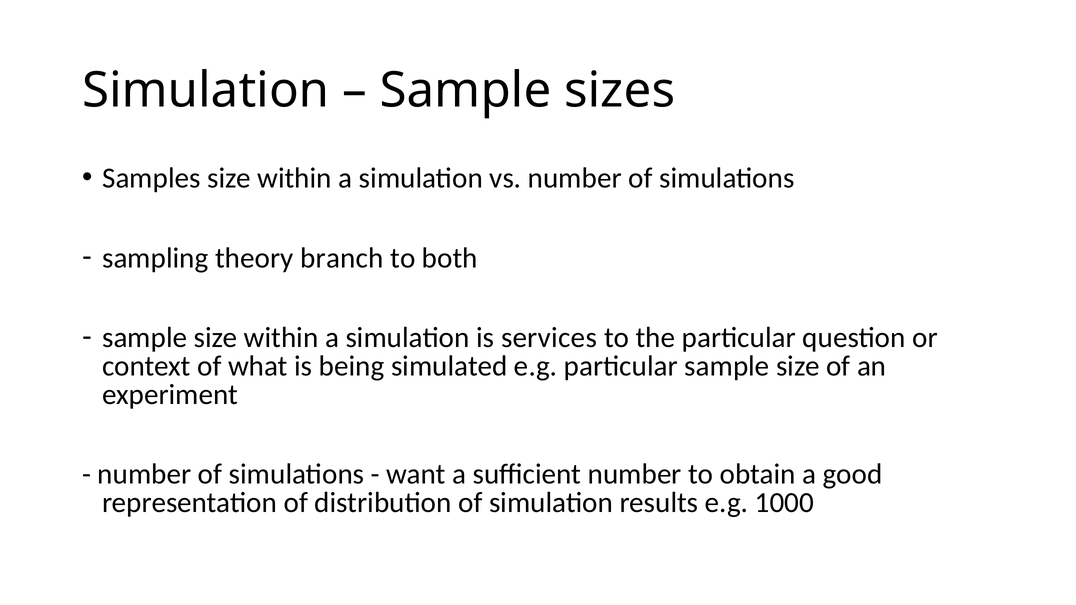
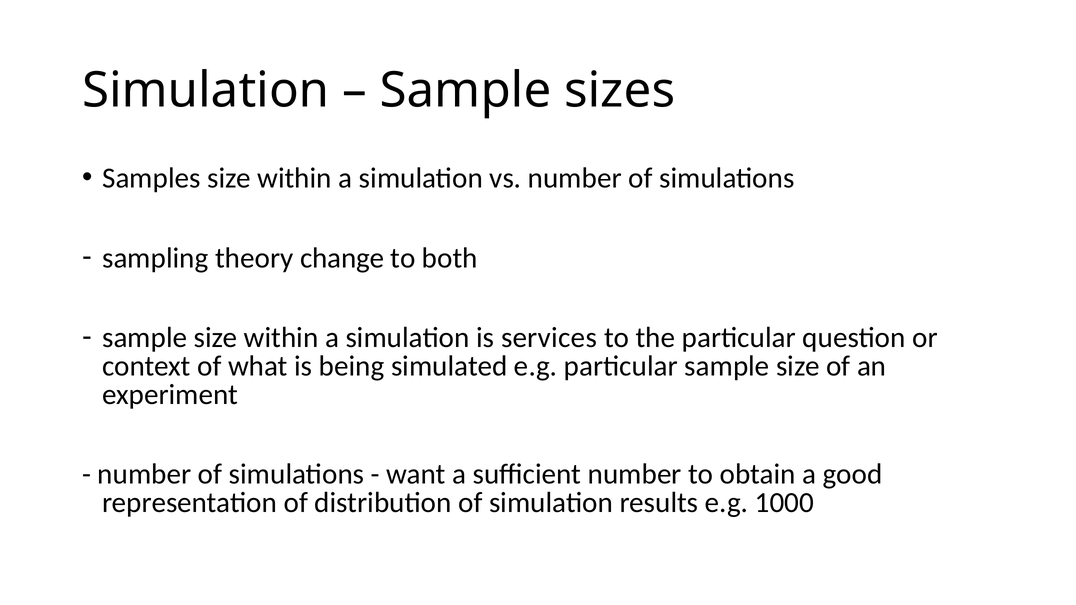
branch: branch -> change
